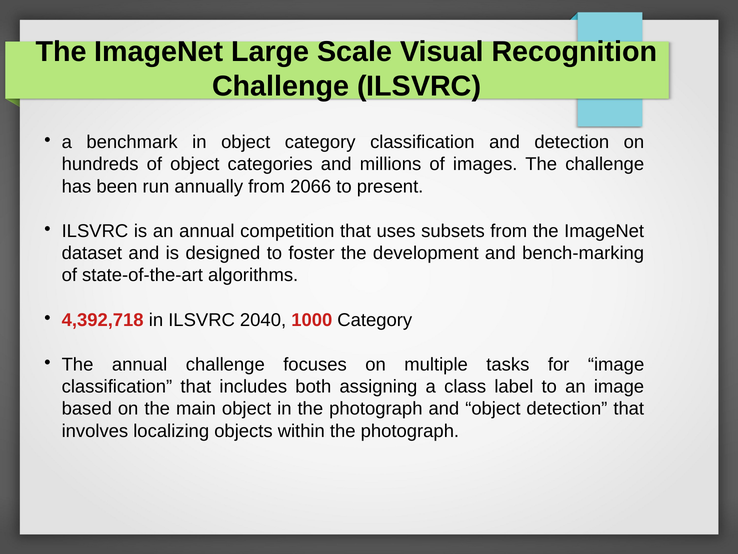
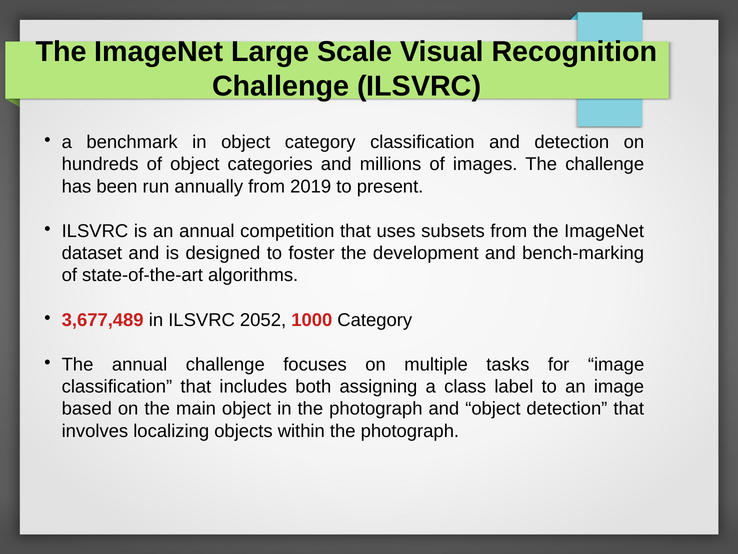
2066: 2066 -> 2019
4,392,718: 4,392,718 -> 3,677,489
2040: 2040 -> 2052
